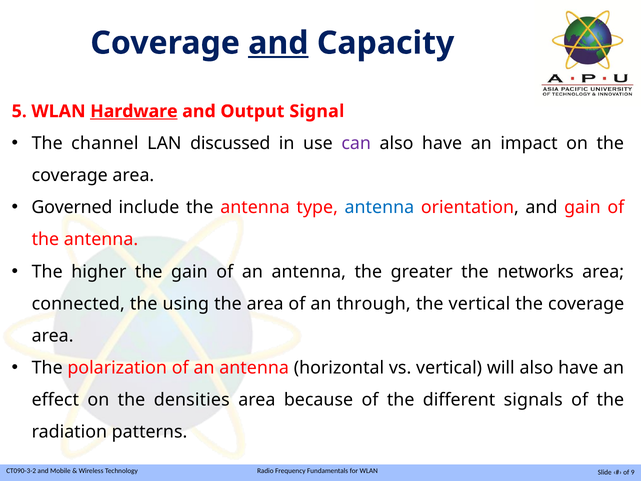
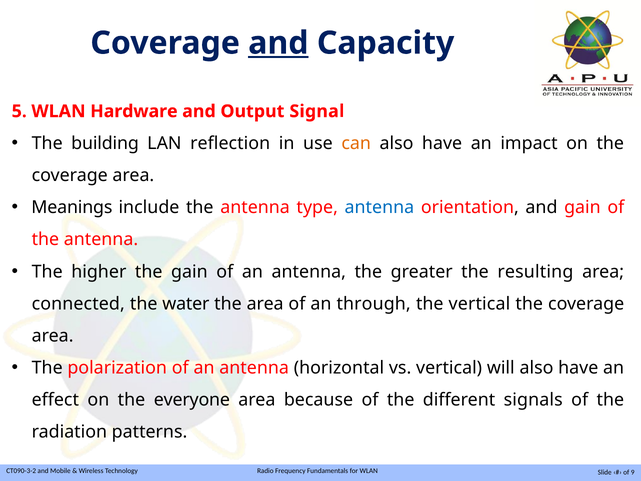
Hardware underline: present -> none
channel: channel -> building
discussed: discussed -> reflection
can colour: purple -> orange
Governed: Governed -> Meanings
networks: networks -> resulting
using: using -> water
densities: densities -> everyone
